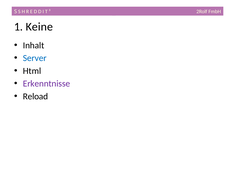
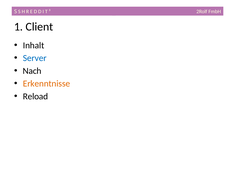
Keine: Keine -> Client
Html: Html -> Nach
Erkenntnisse colour: purple -> orange
